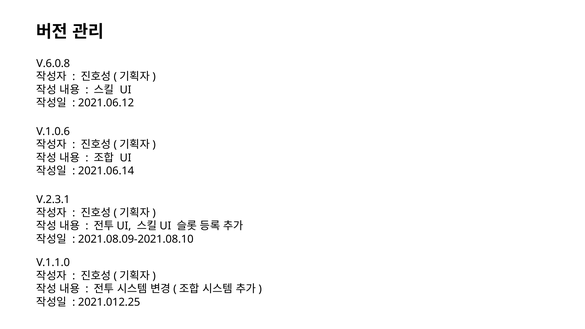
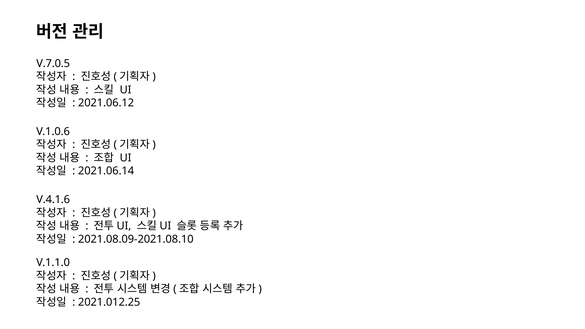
V.6.0.8: V.6.0.8 -> V.7.0.5
V.2.3.1: V.2.3.1 -> V.4.1.6
